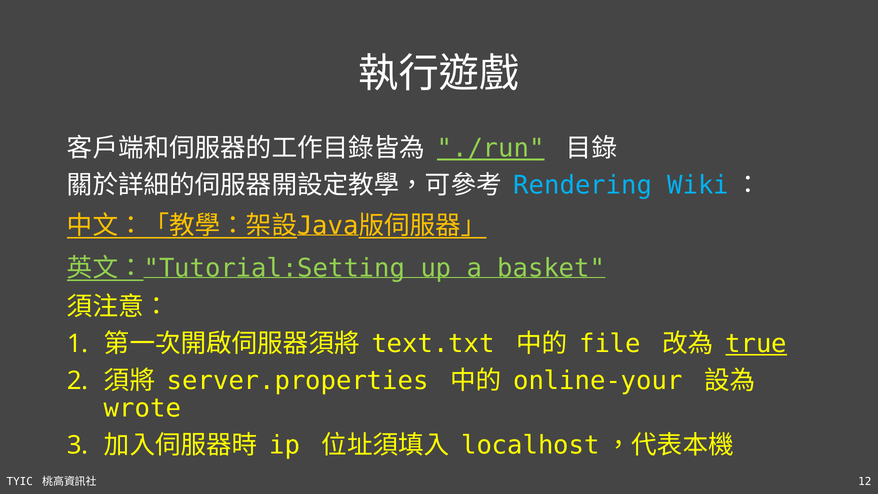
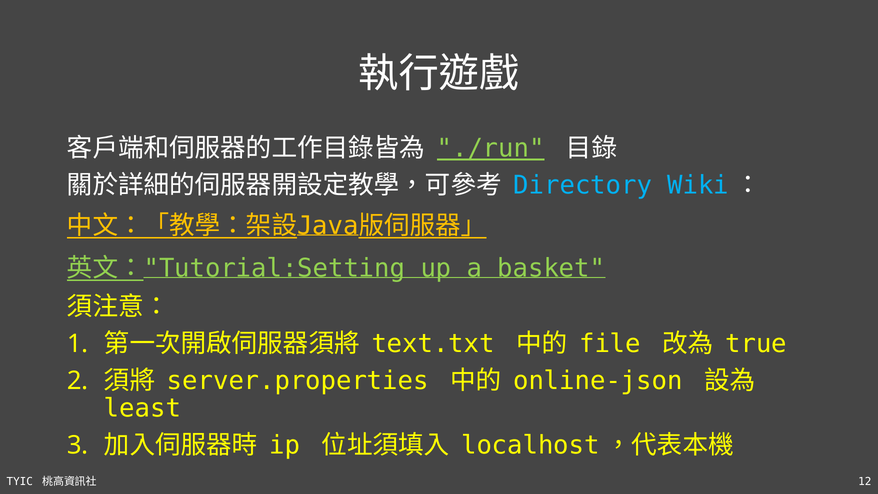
Rendering: Rendering -> Directory
true underline: present -> none
online-your: online-your -> online-json
wrote: wrote -> least
